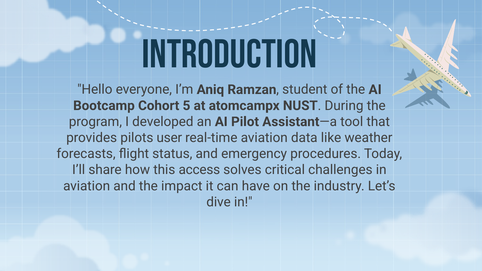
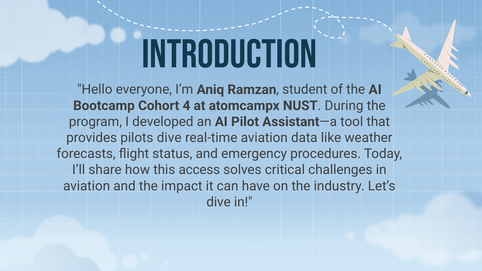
5: 5 -> 4
pilots user: user -> dive
